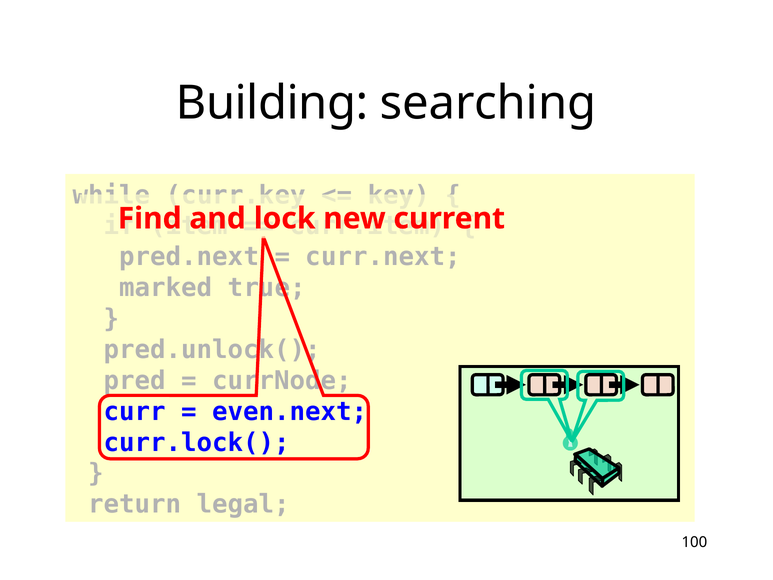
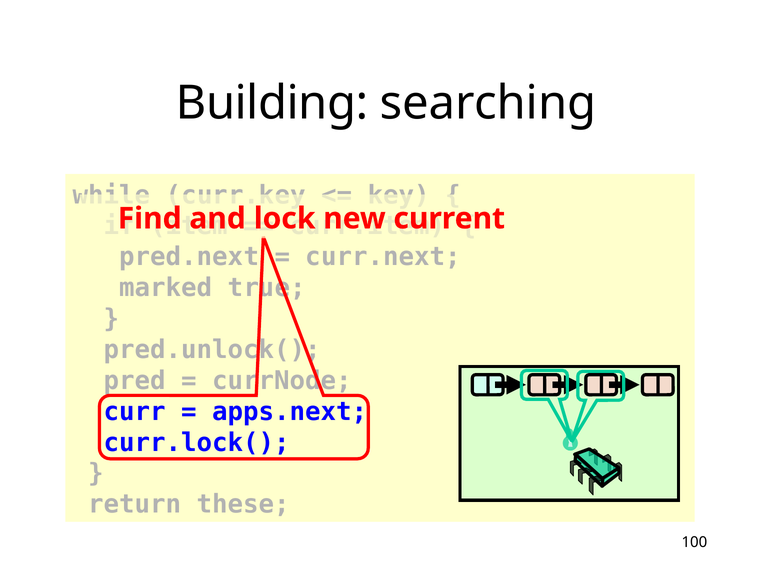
even.next: even.next -> apps.next
legal: legal -> these
